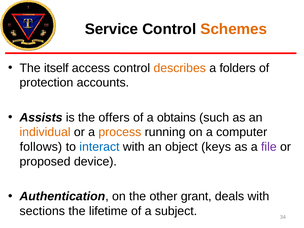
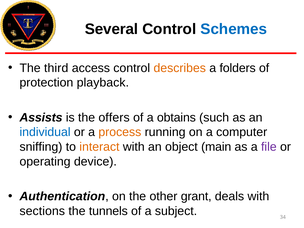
Service: Service -> Several
Schemes colour: orange -> blue
itself: itself -> third
accounts: accounts -> playback
individual colour: orange -> blue
follows: follows -> sniffing
interact colour: blue -> orange
keys: keys -> main
proposed: proposed -> operating
lifetime: lifetime -> tunnels
